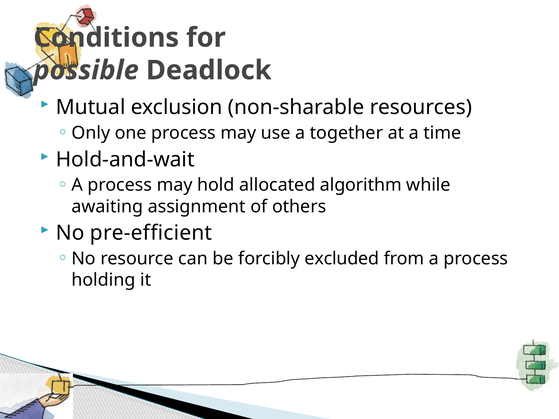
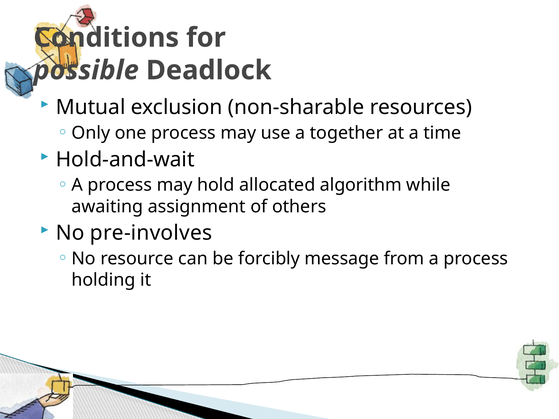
pre-efficient: pre-efficient -> pre-involves
excluded: excluded -> message
